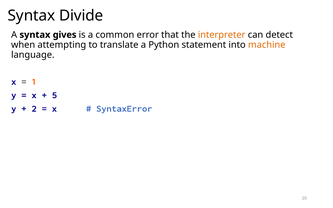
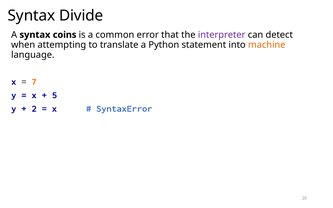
gives: gives -> coins
interpreter colour: orange -> purple
1: 1 -> 7
